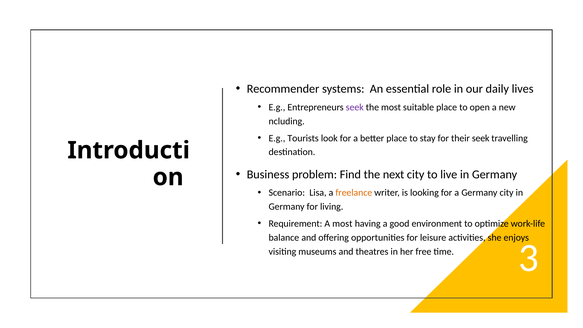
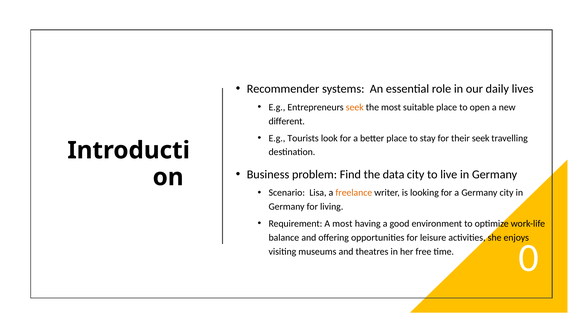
seek at (355, 107) colour: purple -> orange
ncluding: ncluding -> different
next: next -> data
3: 3 -> 0
